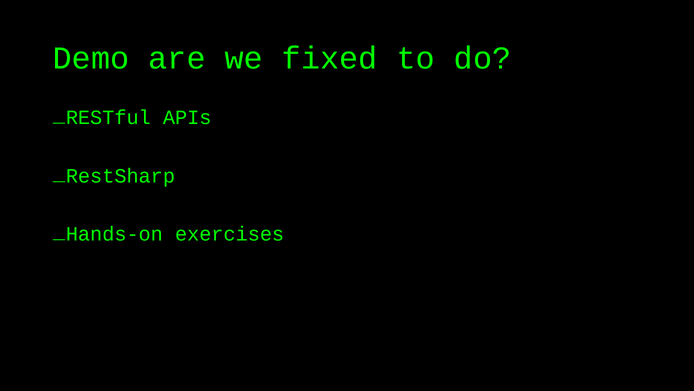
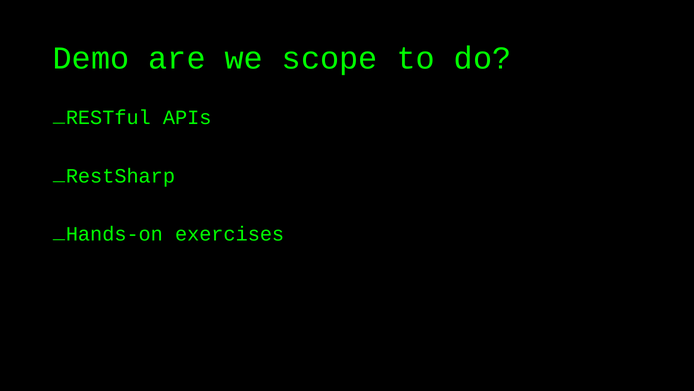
fixed: fixed -> scope
